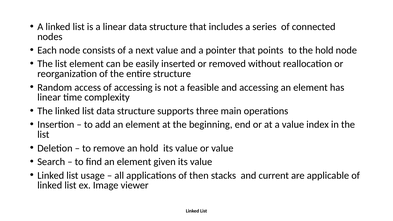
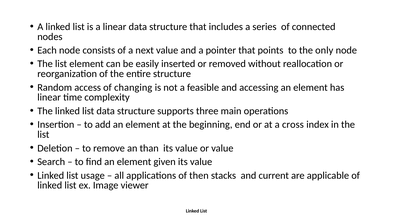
the hold: hold -> only
of accessing: accessing -> changing
a value: value -> cross
an hold: hold -> than
